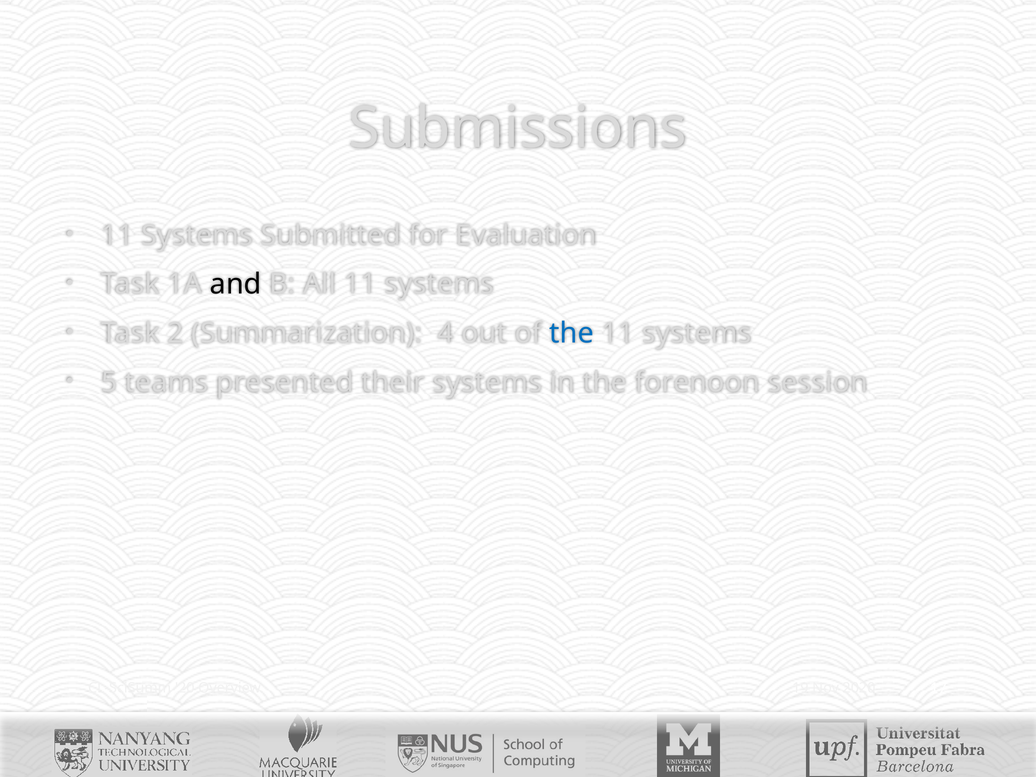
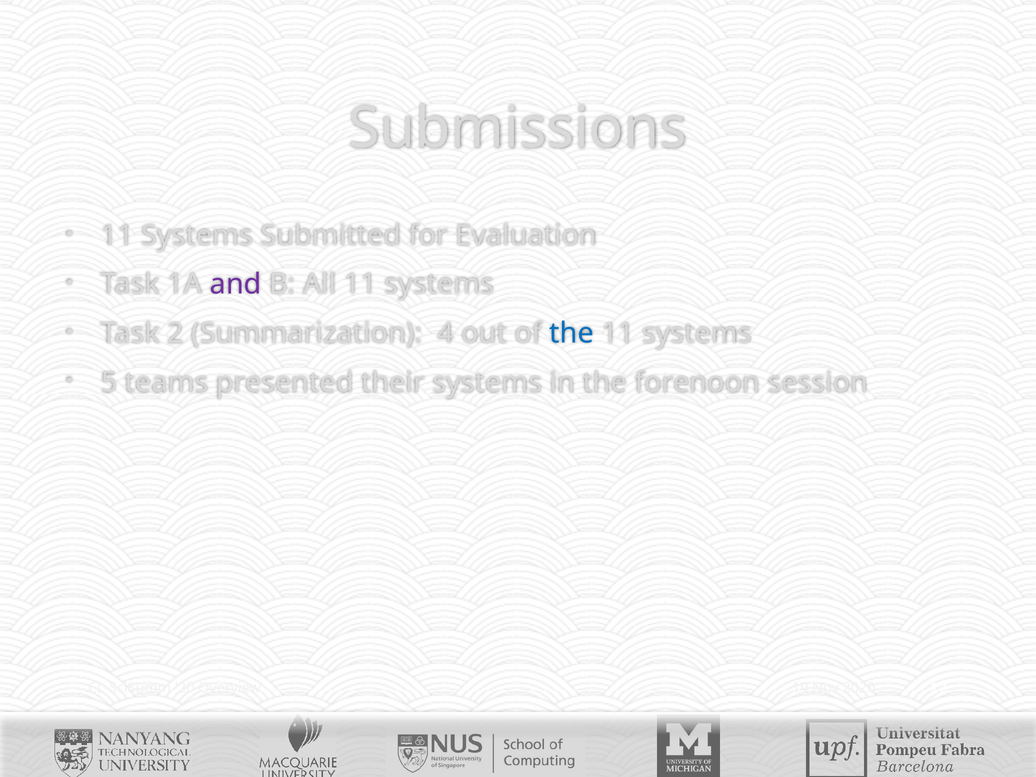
and colour: black -> purple
